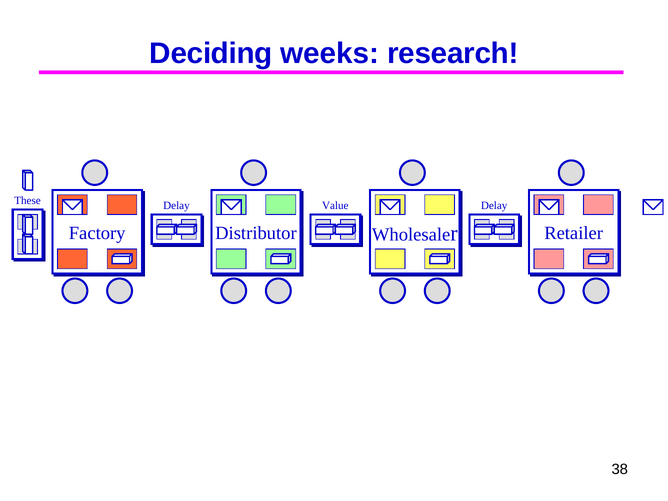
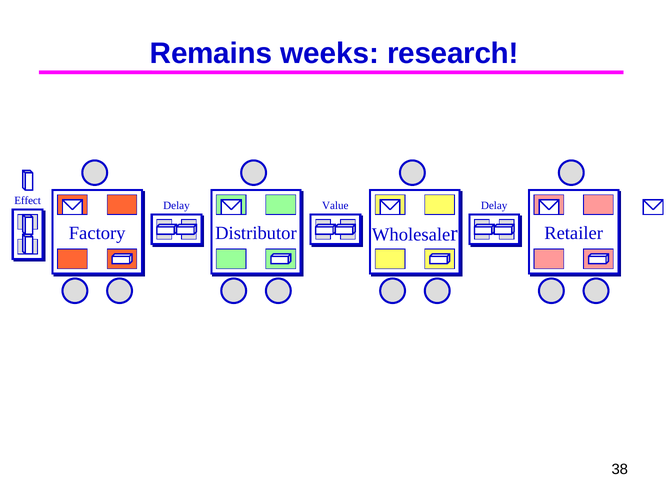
Deciding: Deciding -> Remains
These: These -> Effect
